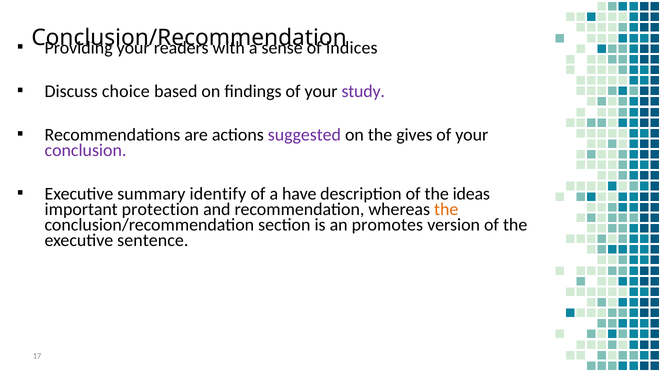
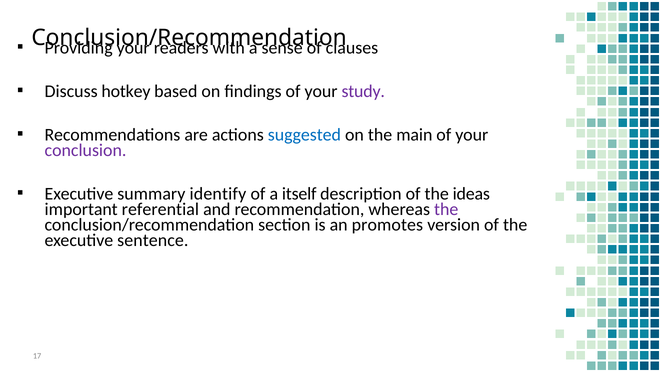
indices: indices -> clauses
choice: choice -> hotkey
suggested colour: purple -> blue
gives: gives -> main
have: have -> itself
protection: protection -> referential
the at (446, 209) colour: orange -> purple
